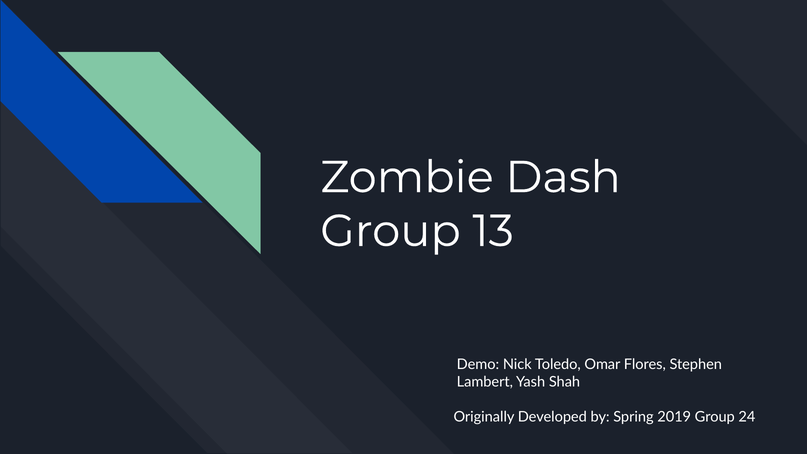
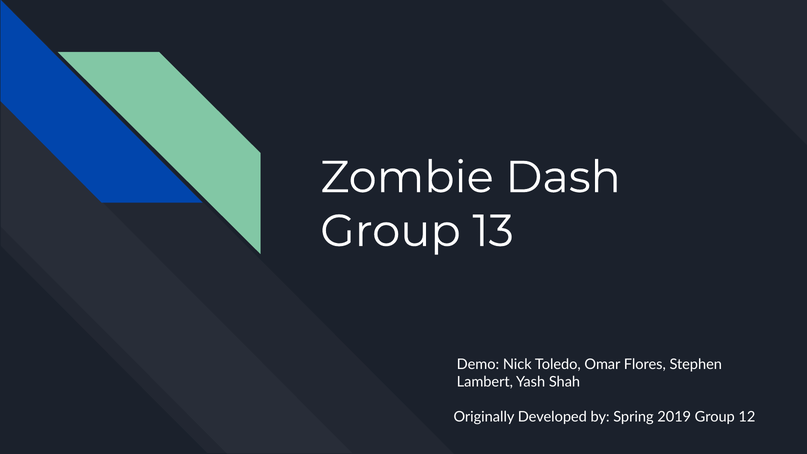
24: 24 -> 12
